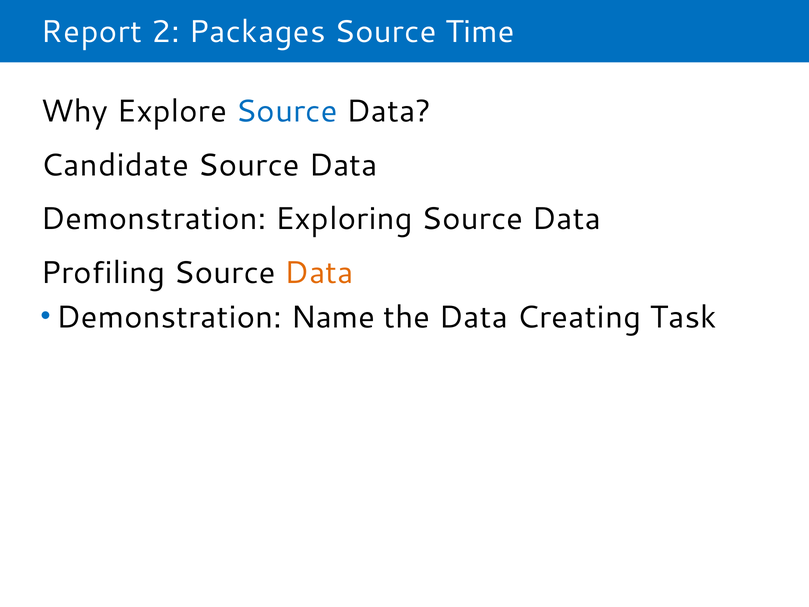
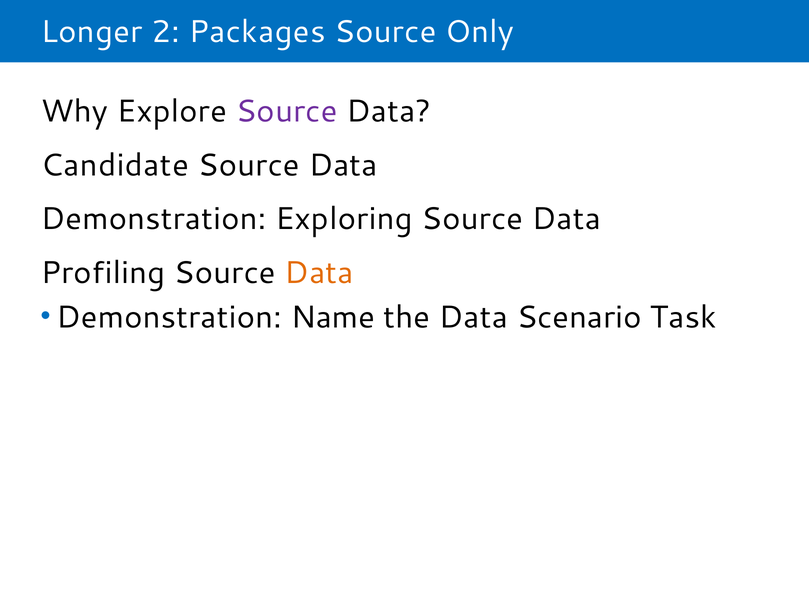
Report: Report -> Longer
Time: Time -> Only
Source at (287, 111) colour: blue -> purple
Creating: Creating -> Scenario
